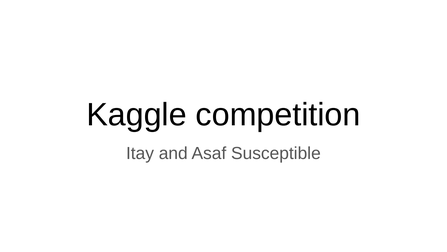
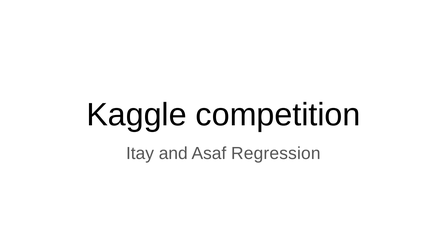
Susceptible: Susceptible -> Regression
